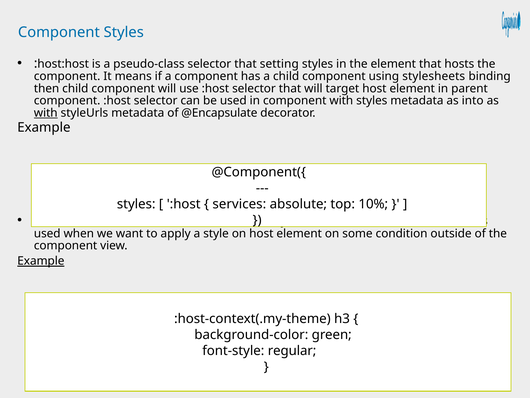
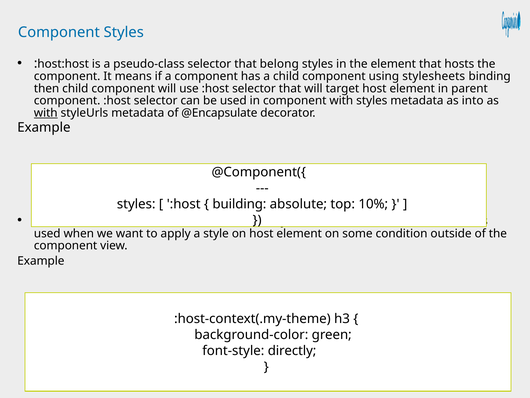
setting: setting -> belong
services: services -> building
Example at (41, 261) underline: present -> none
regular: regular -> directly
